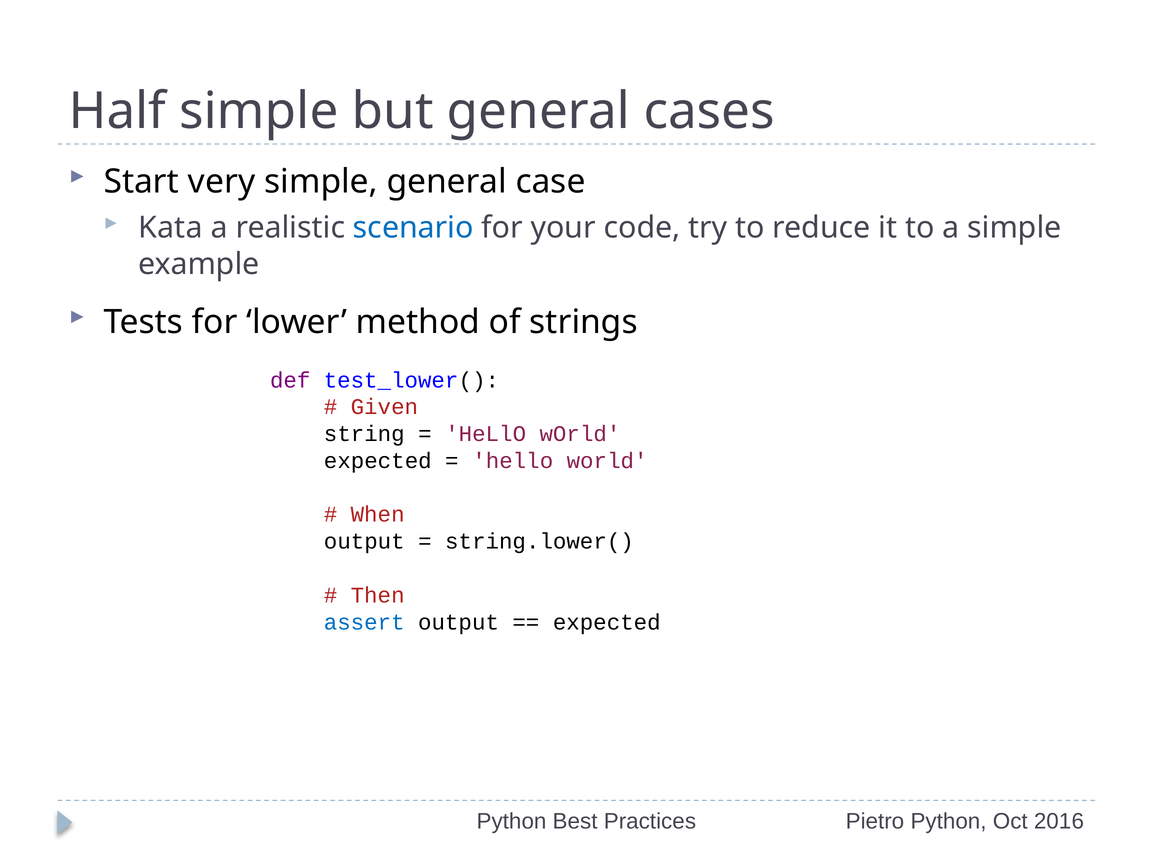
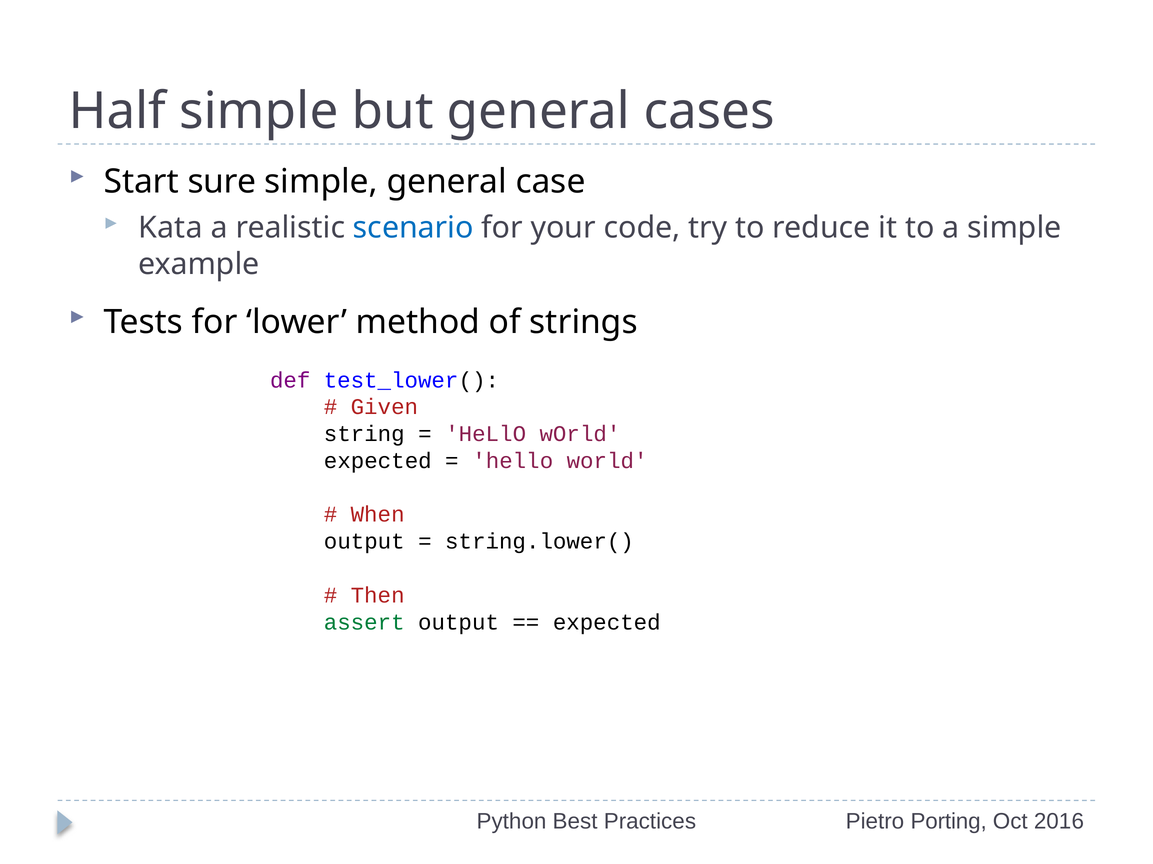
very: very -> sure
assert colour: blue -> green
Pietro Python: Python -> Porting
